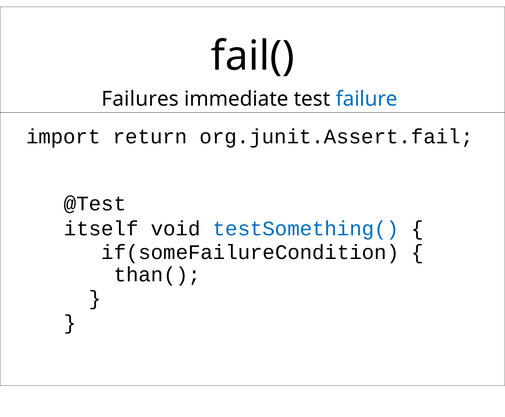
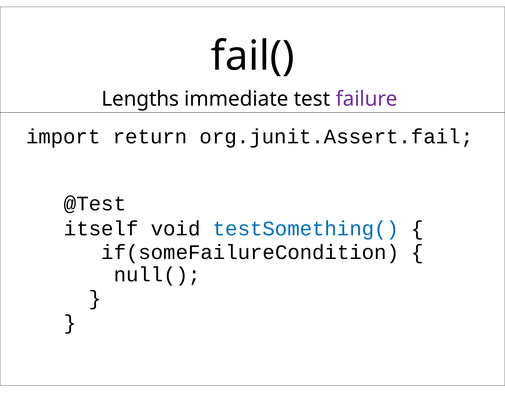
Failures: Failures -> Lengths
failure colour: blue -> purple
than(: than( -> null(
